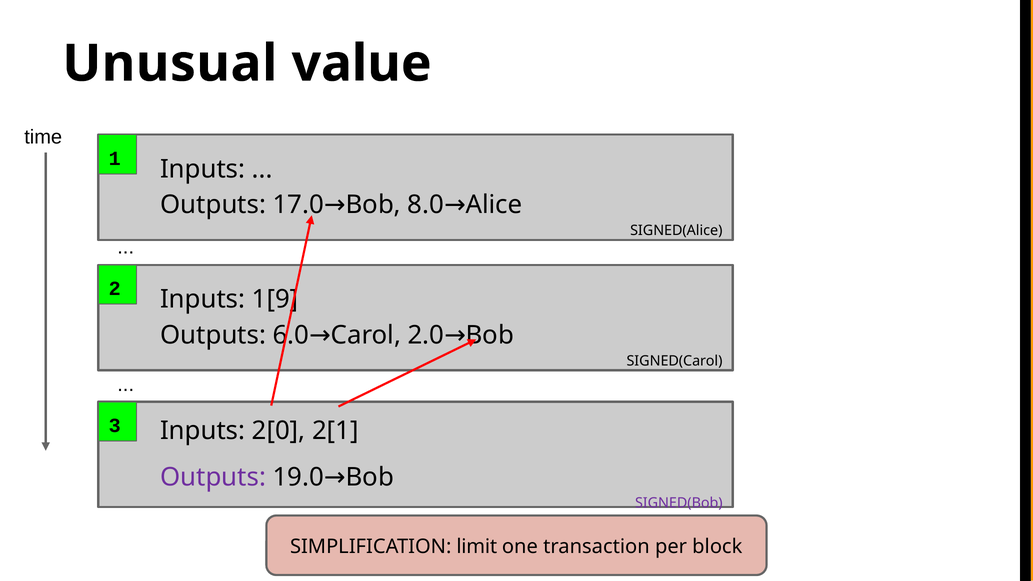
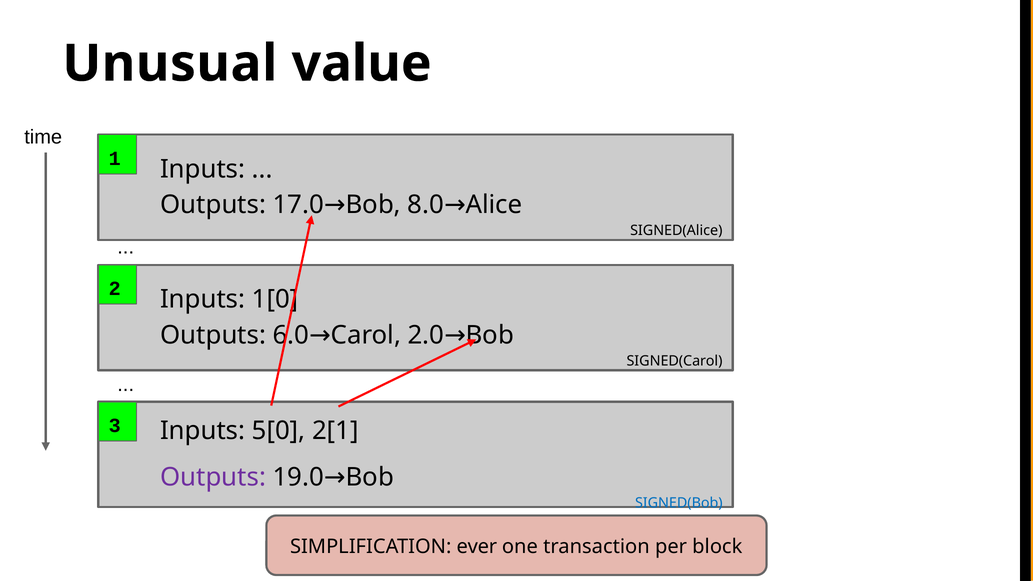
1[9: 1[9 -> 1[0
2[0: 2[0 -> 5[0
SIGNED(Bob colour: purple -> blue
limit: limit -> ever
